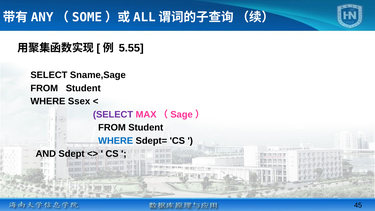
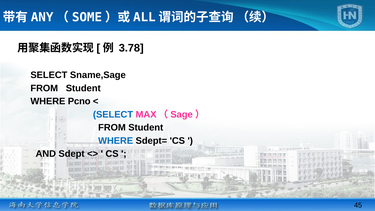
5.55: 5.55 -> 3.78
Ssex: Ssex -> Pcno
SELECT at (113, 114) colour: purple -> blue
